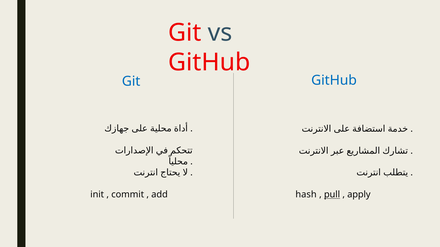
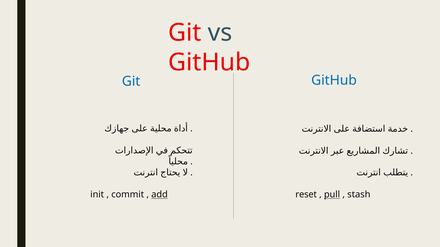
add underline: none -> present
hash: hash -> reset
apply: apply -> stash
